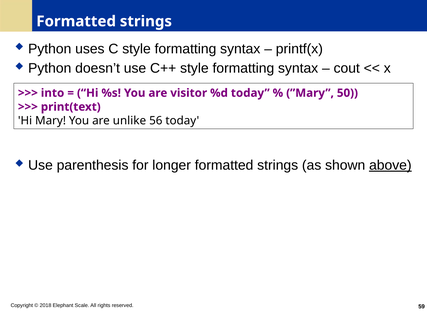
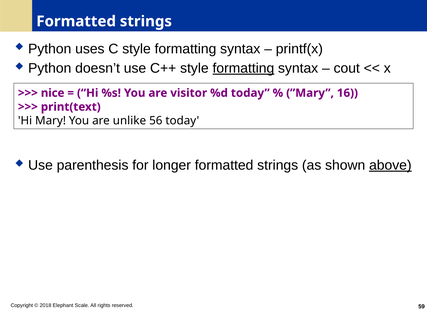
formatting at (243, 68) underline: none -> present
into: into -> nice
50: 50 -> 16
